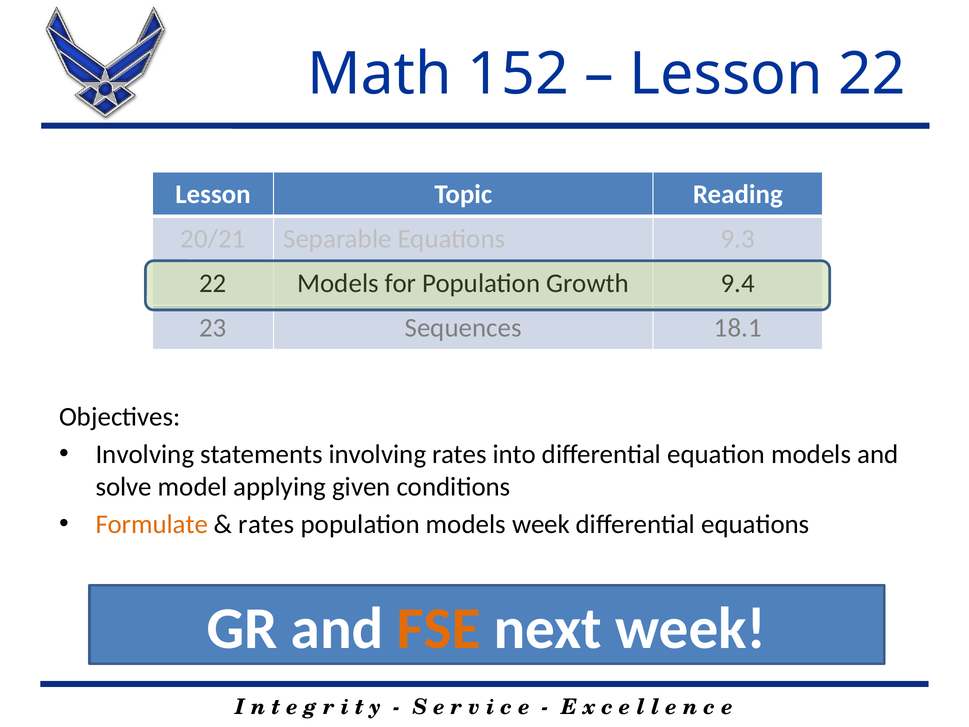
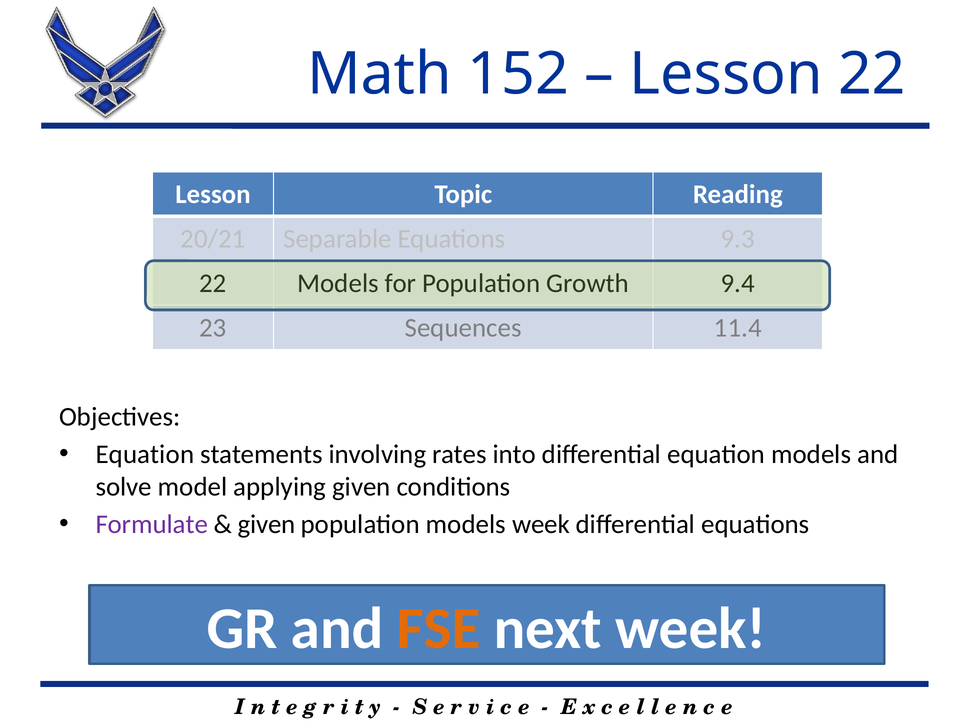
18.1: 18.1 -> 11.4
Involving at (145, 454): Involving -> Equation
Formulate colour: orange -> purple
rates at (266, 524): rates -> given
